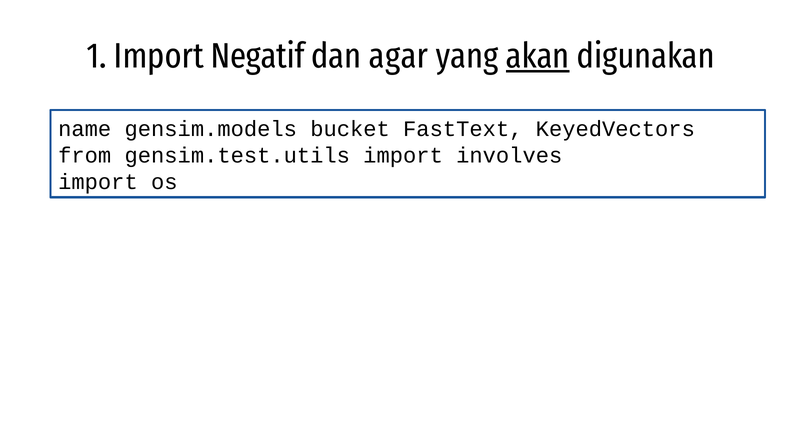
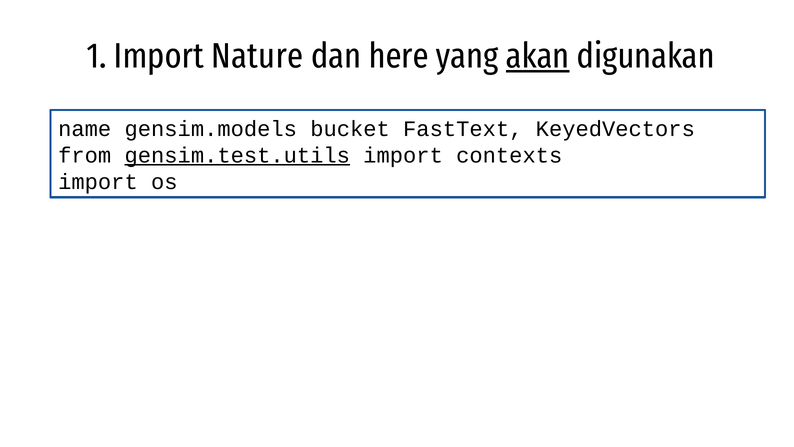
Negatif: Negatif -> Nature
agar: agar -> here
gensim.test.utils underline: none -> present
involves: involves -> contexts
